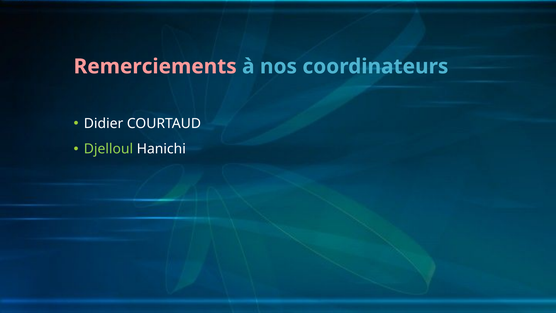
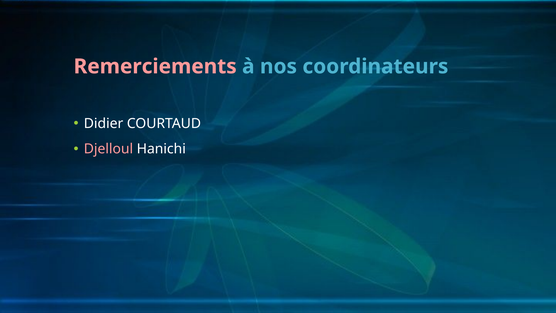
Djelloul colour: light green -> pink
